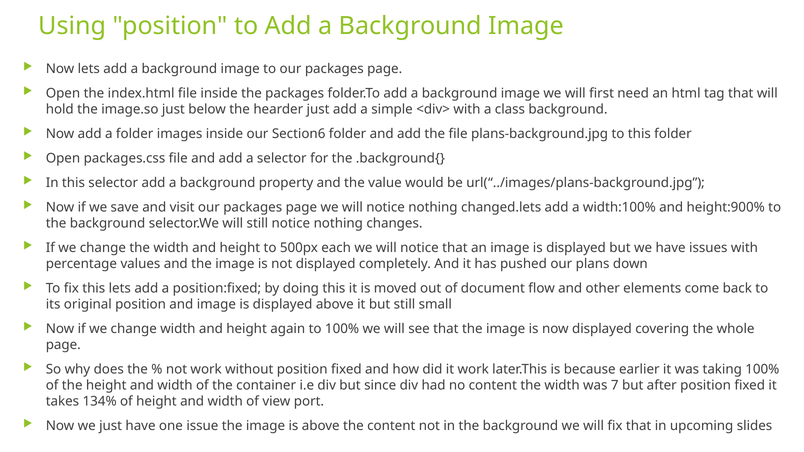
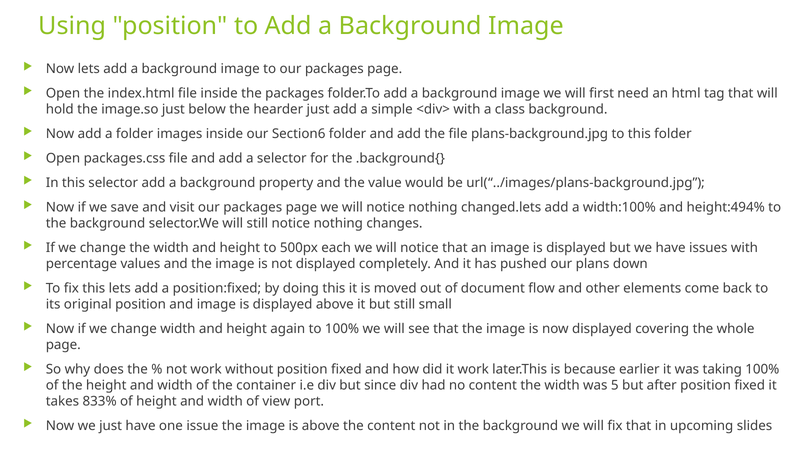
height:900%: height:900% -> height:494%
7: 7 -> 5
134%: 134% -> 833%
